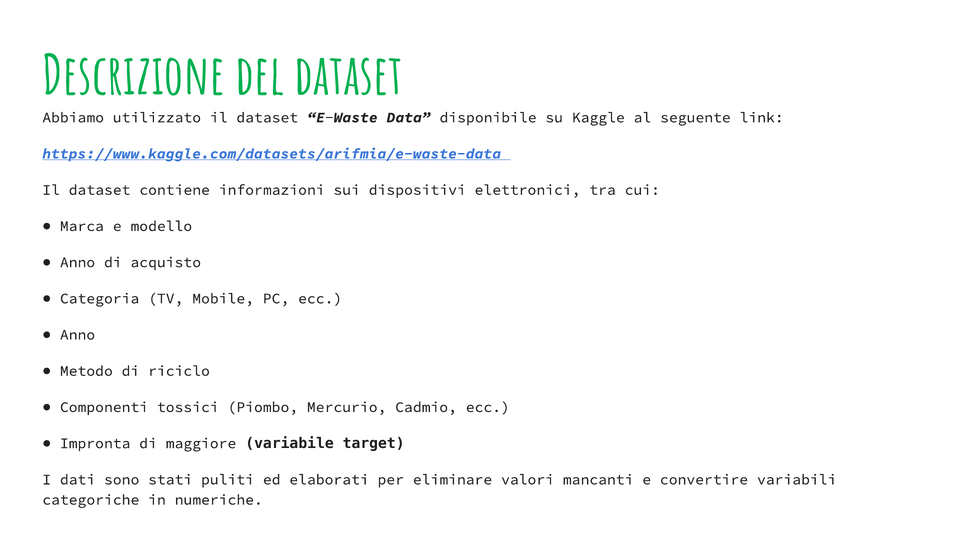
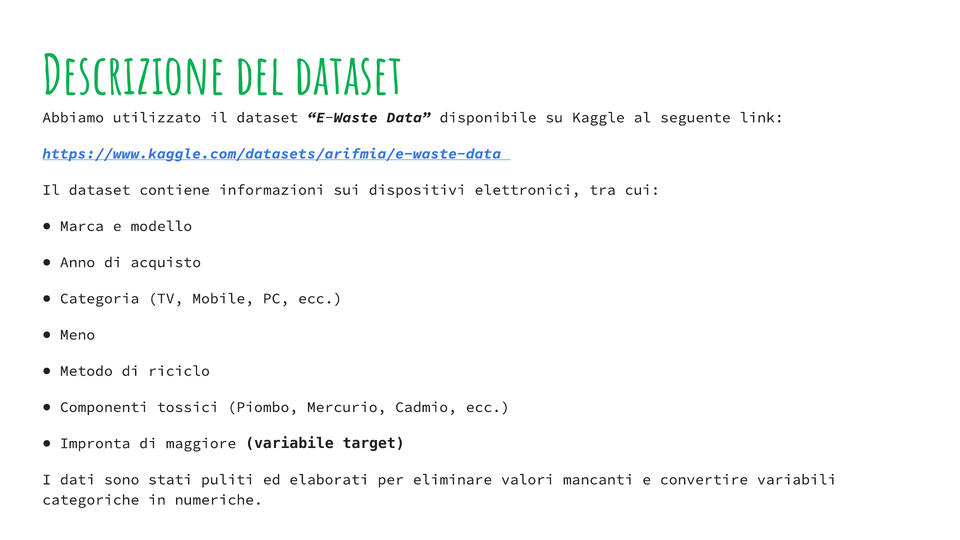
Anno at (78, 335): Anno -> Meno
